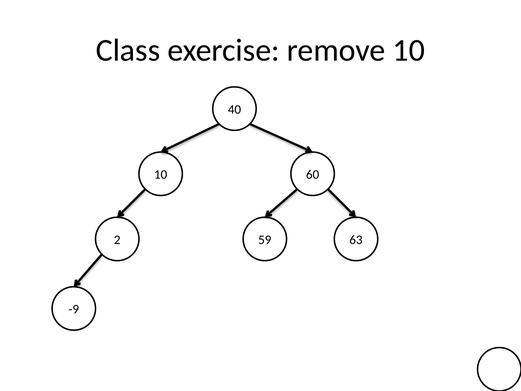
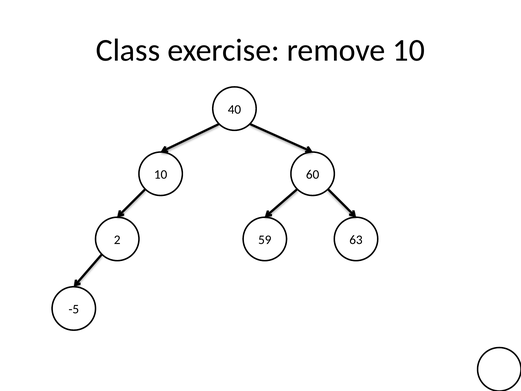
-9: -9 -> -5
